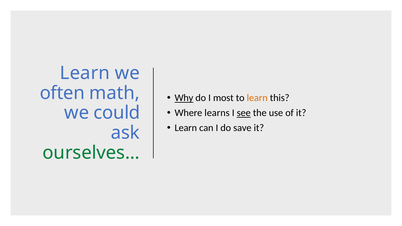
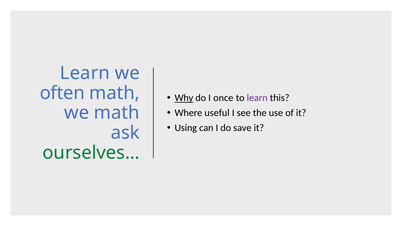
most: most -> once
learn at (257, 98) colour: orange -> purple
we could: could -> math
learns: learns -> useful
see underline: present -> none
Learn at (186, 128): Learn -> Using
